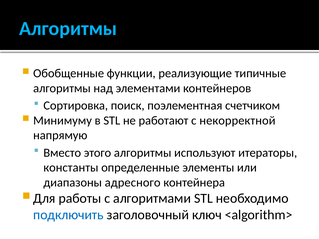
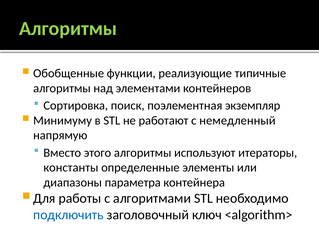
Алгоритмы at (68, 29) colour: light blue -> light green
счетчиком: счетчиком -> экземпляр
некорректной: некорректной -> немедленный
адресного: адресного -> параметра
